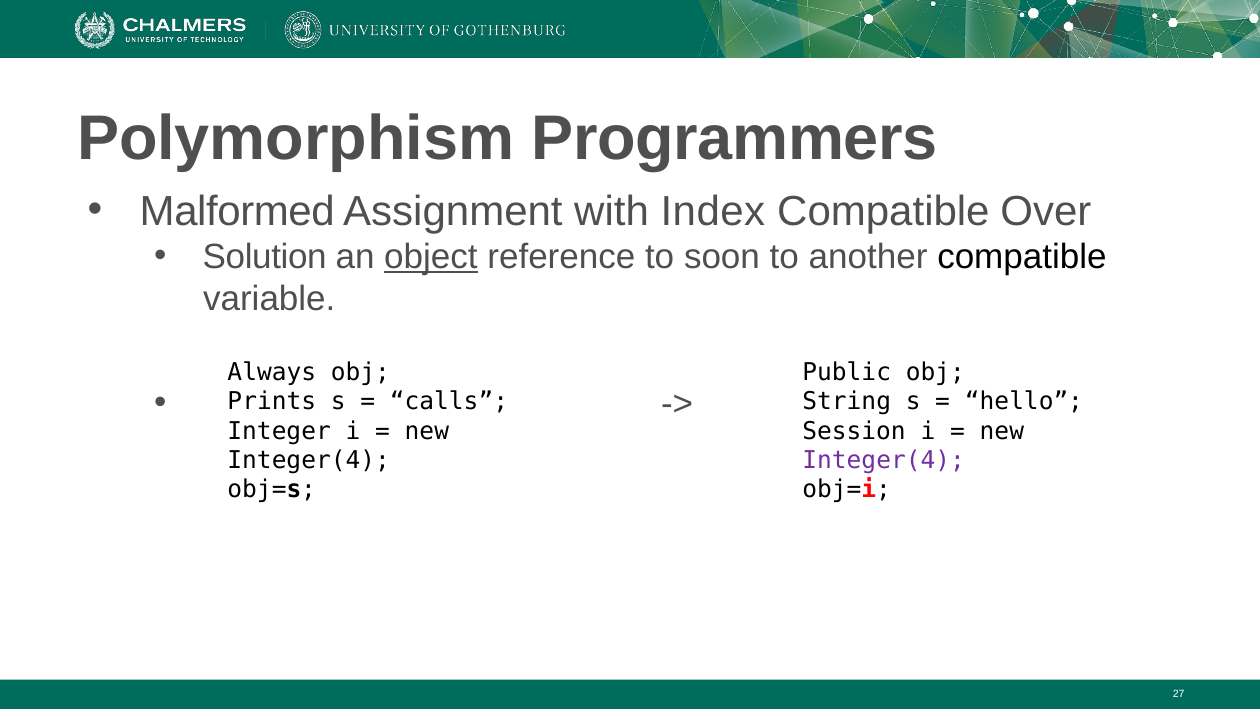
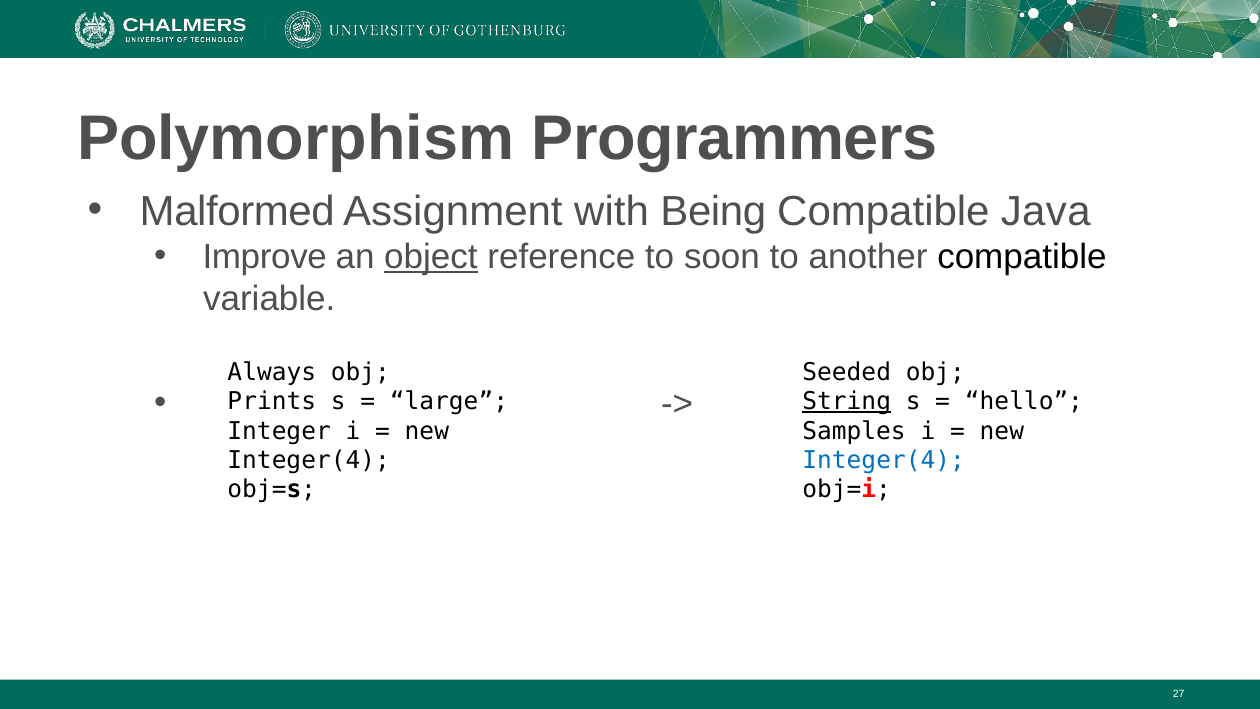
Index: Index -> Being
Over: Over -> Java
Solution: Solution -> Improve
Public: Public -> Seeded
calls: calls -> large
String underline: none -> present
Session: Session -> Samples
Integer(4 at (884, 460) colour: purple -> blue
